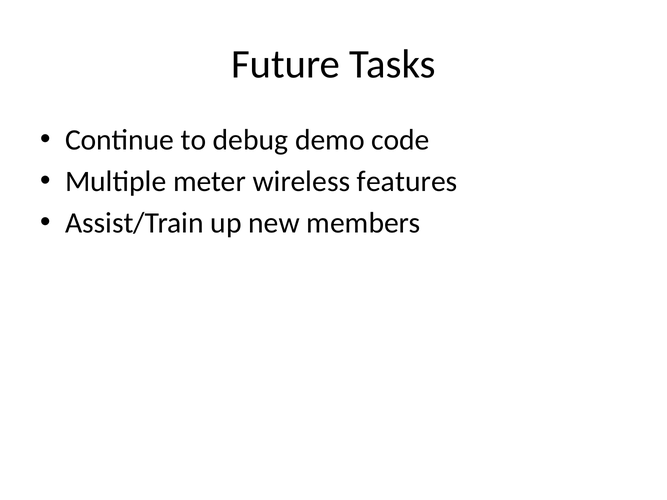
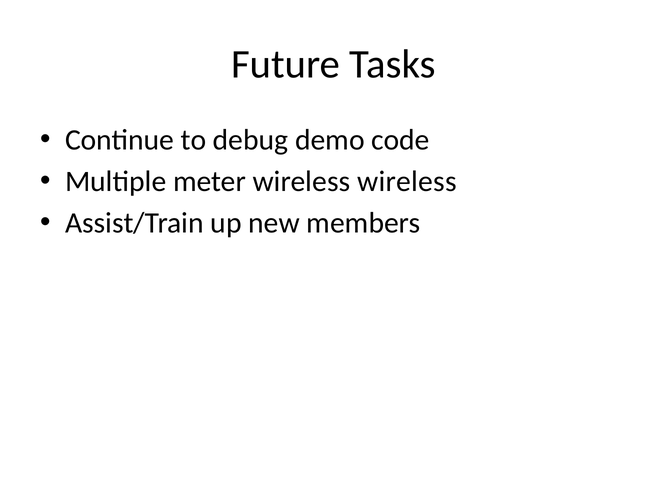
wireless features: features -> wireless
